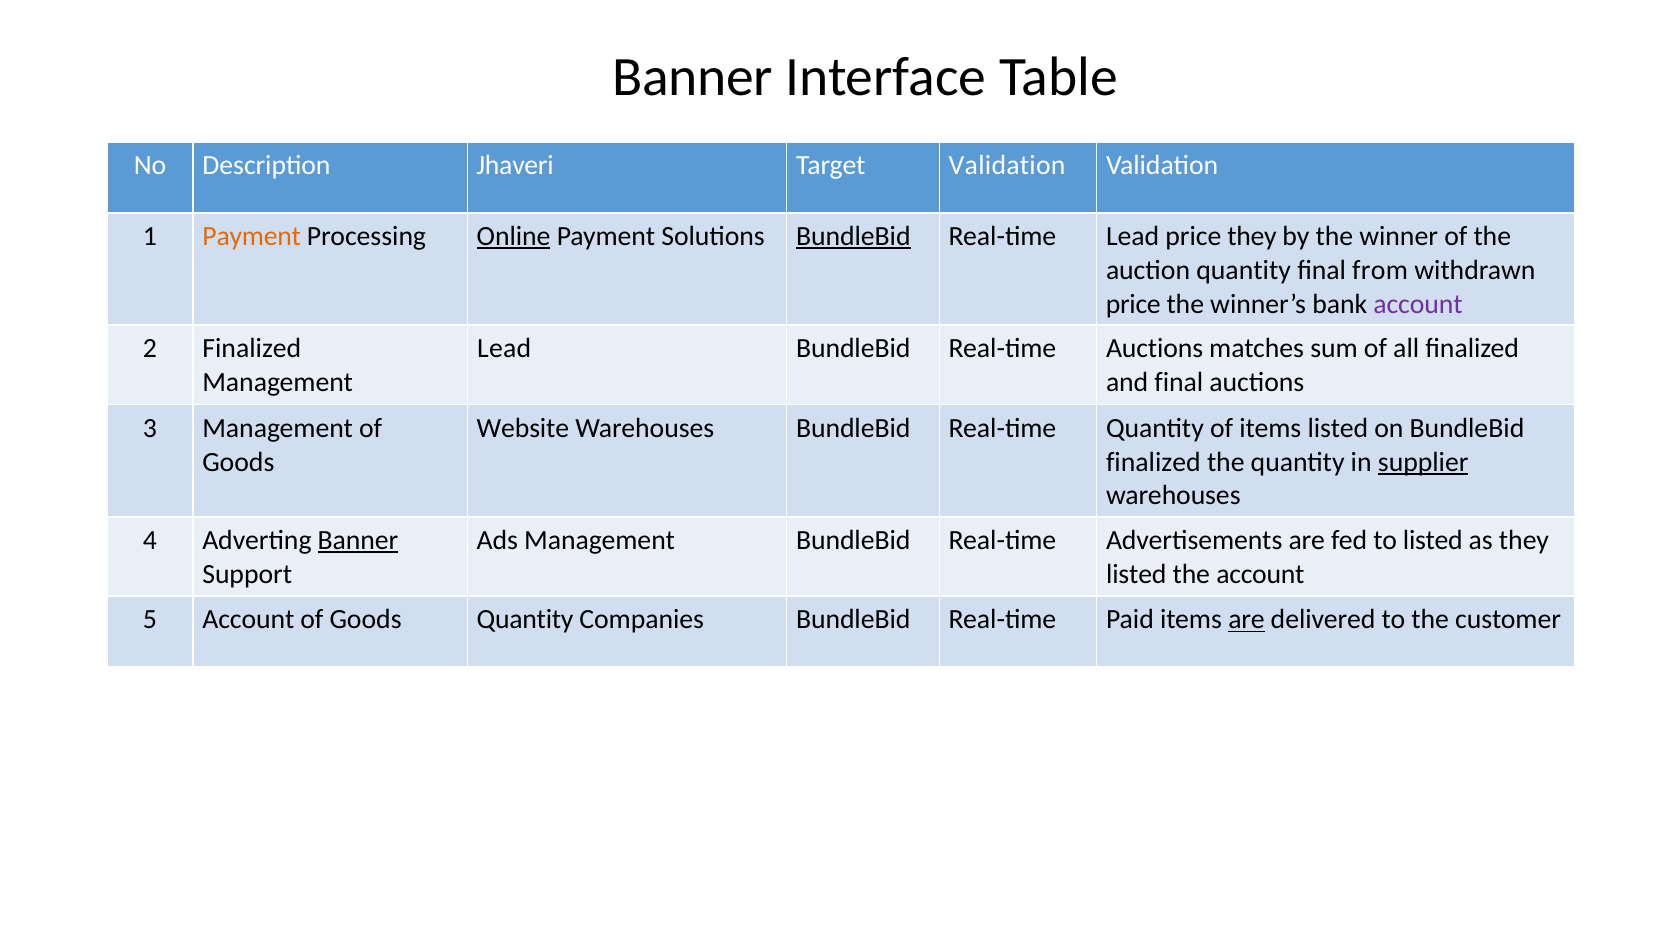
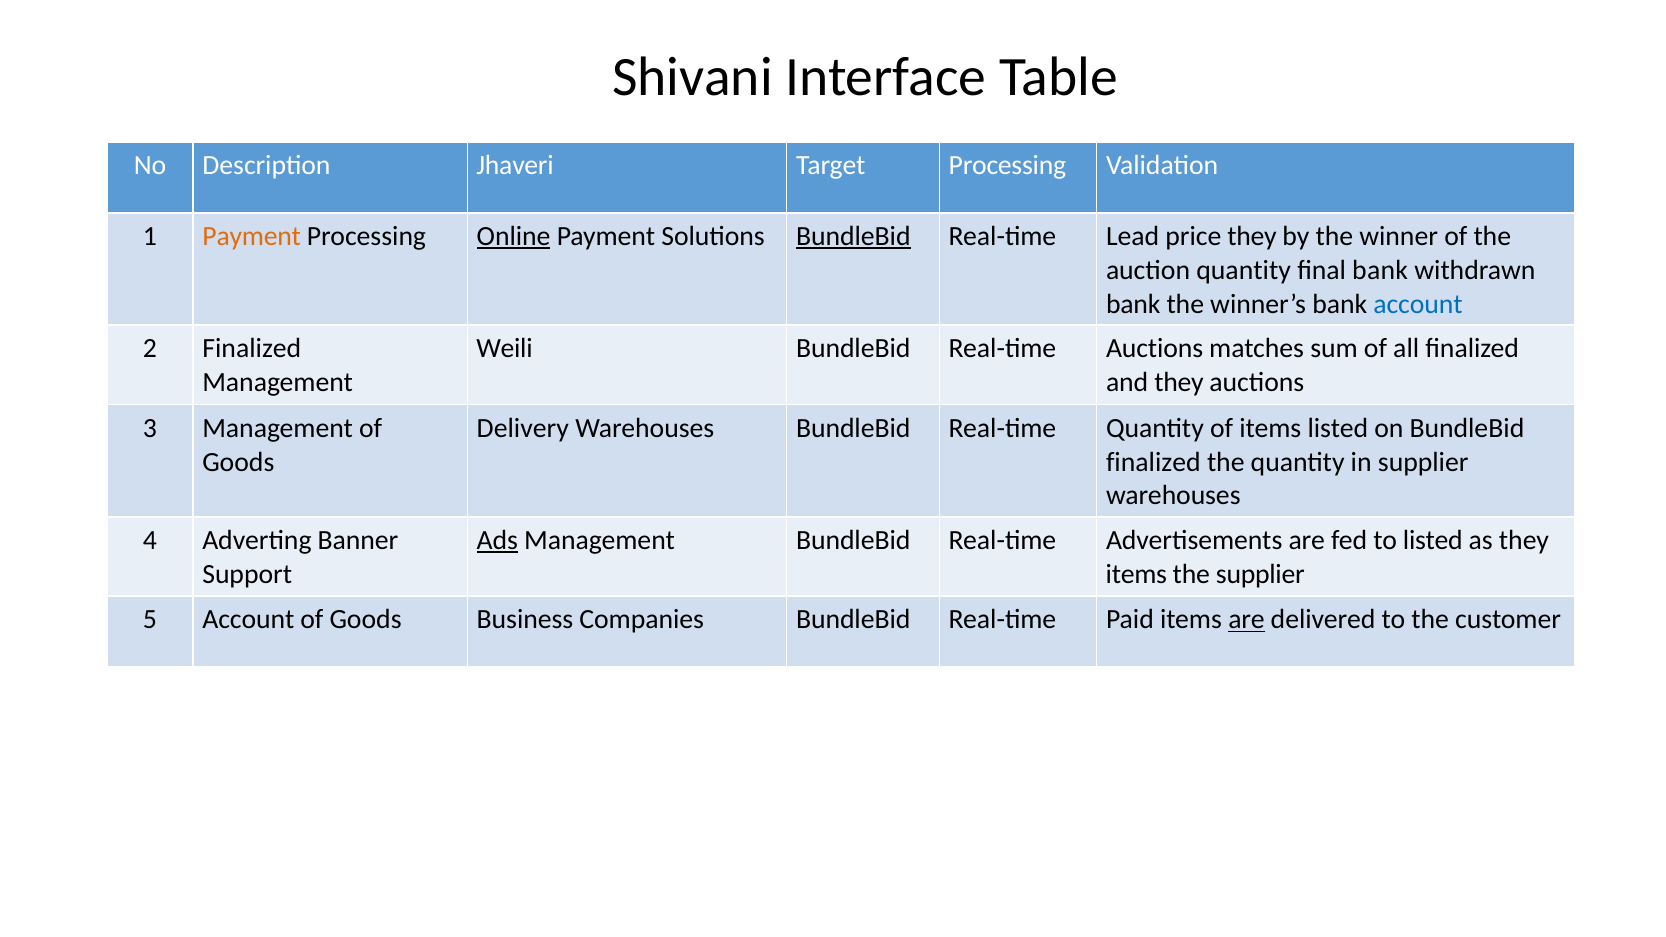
Banner at (693, 77): Banner -> Shivani
Target Validation: Validation -> Processing
final from: from -> bank
price at (1133, 304): price -> bank
account at (1418, 304) colour: purple -> blue
Lead at (504, 349): Lead -> Weili
and final: final -> they
Website: Website -> Delivery
supplier at (1423, 462) underline: present -> none
Banner at (358, 540) underline: present -> none
Ads underline: none -> present
listed at (1136, 574): listed -> items
the account: account -> supplier
Goods Quantity: Quantity -> Business
